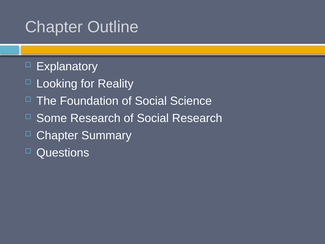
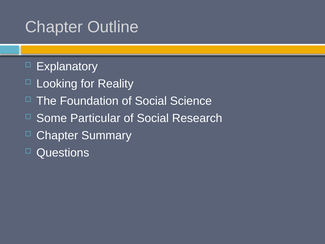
Some Research: Research -> Particular
